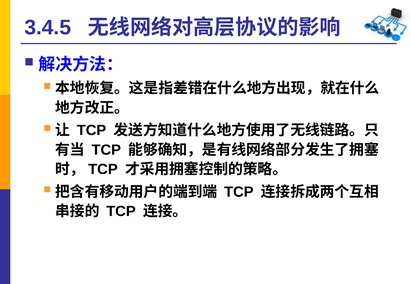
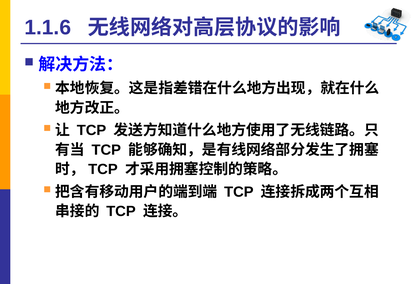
3.4.5: 3.4.5 -> 1.1.6
